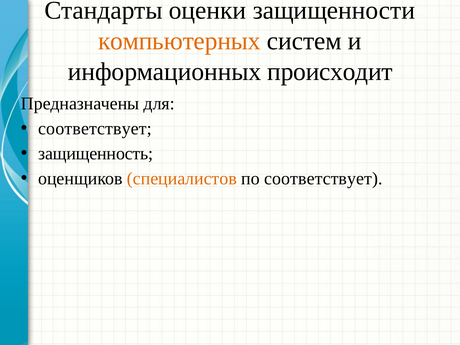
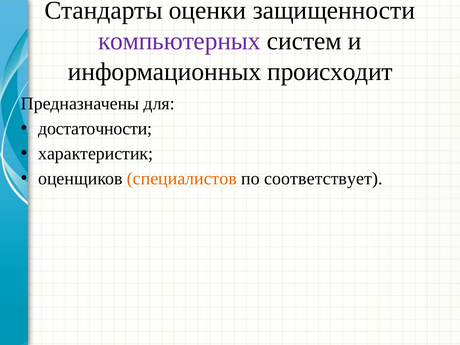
компьютерных colour: orange -> purple
соответствует at (95, 129): соответствует -> достаточности
защищенность: защищенность -> характеристик
